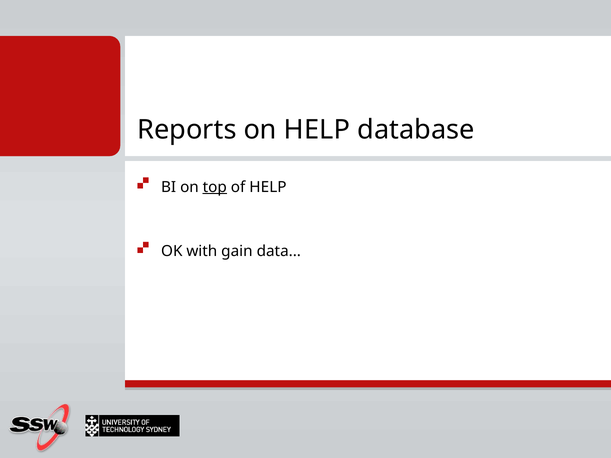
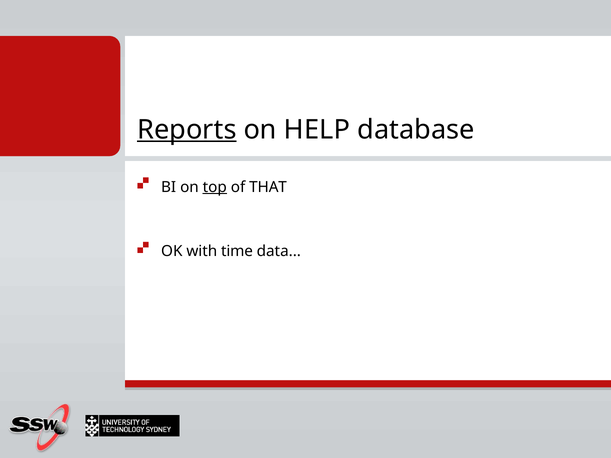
Reports underline: none -> present
of HELP: HELP -> THAT
gain: gain -> time
